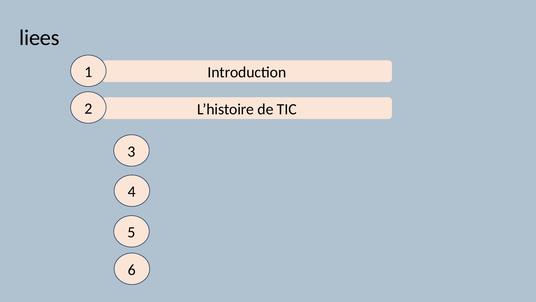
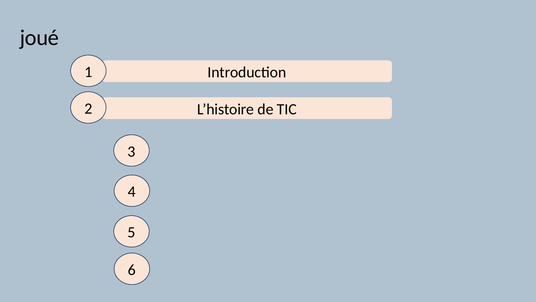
liees: liees -> joué
